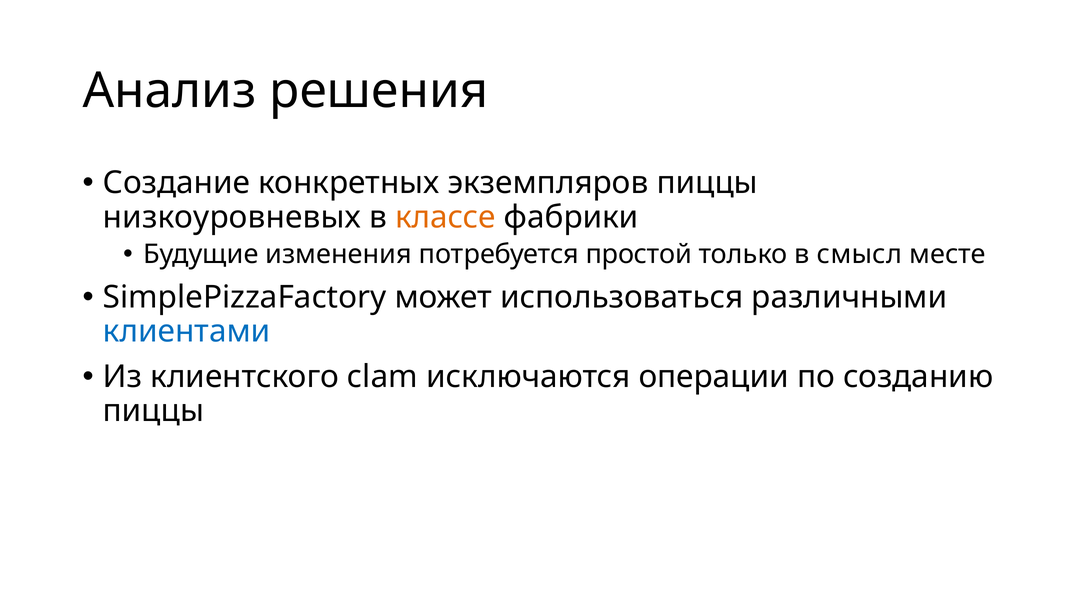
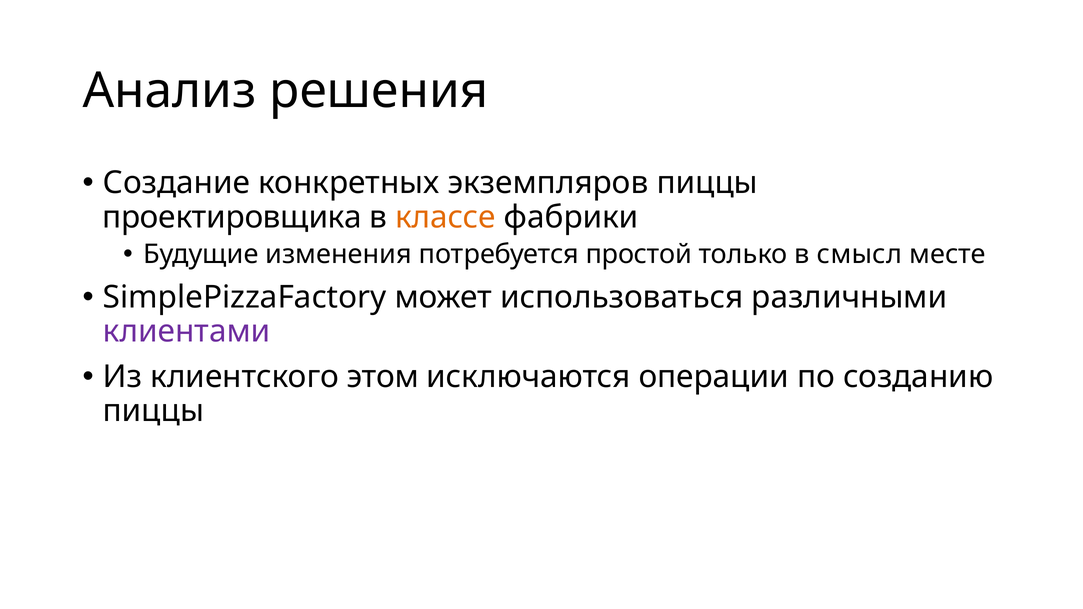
низкоуровневых: низкоуровневых -> проектировщика
клиентами colour: blue -> purple
clam: clam -> этом
